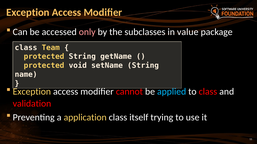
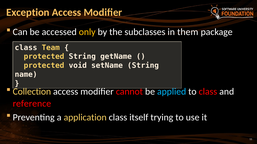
only colour: pink -> yellow
value: value -> them
Exception at (32, 92): Exception -> Collection
validation: validation -> reference
